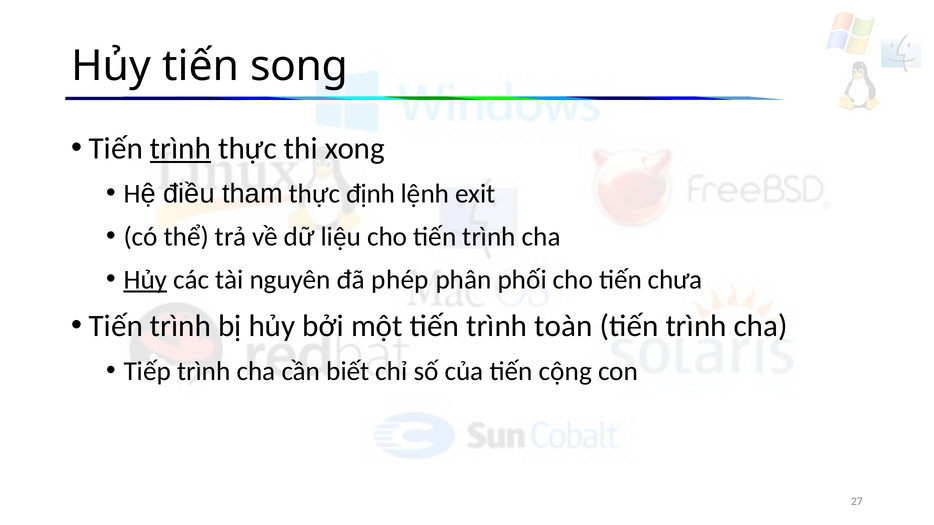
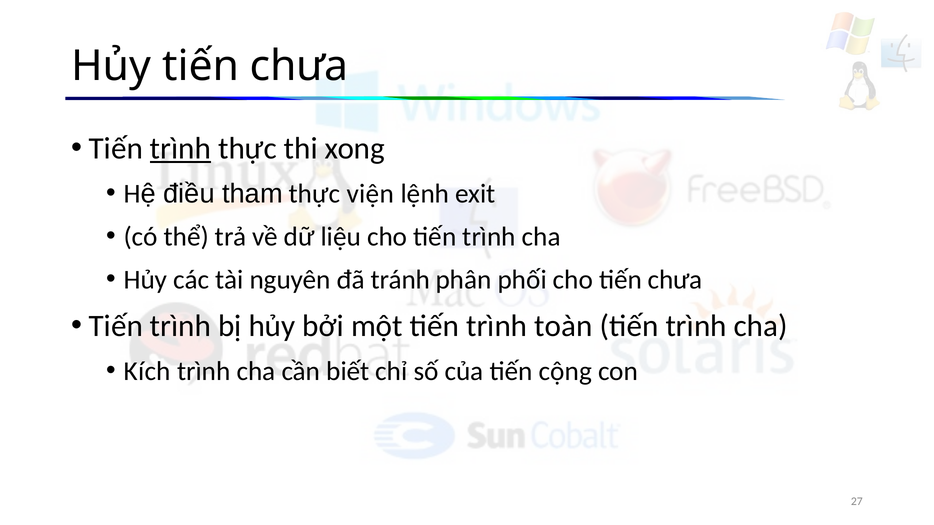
Hủy tiến song: song -> chưa
định: định -> viện
Hủy at (146, 280) underline: present -> none
phép: phép -> tránh
Tiếp: Tiếp -> Kích
